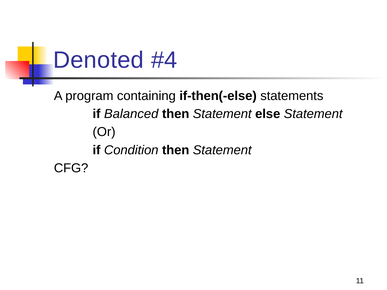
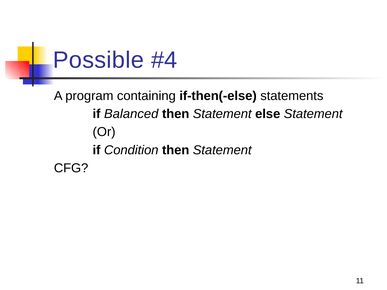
Denoted: Denoted -> Possible
